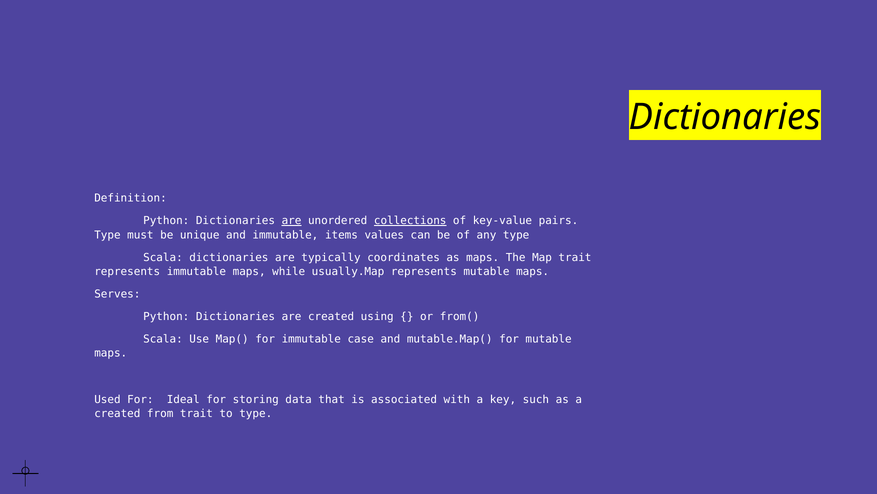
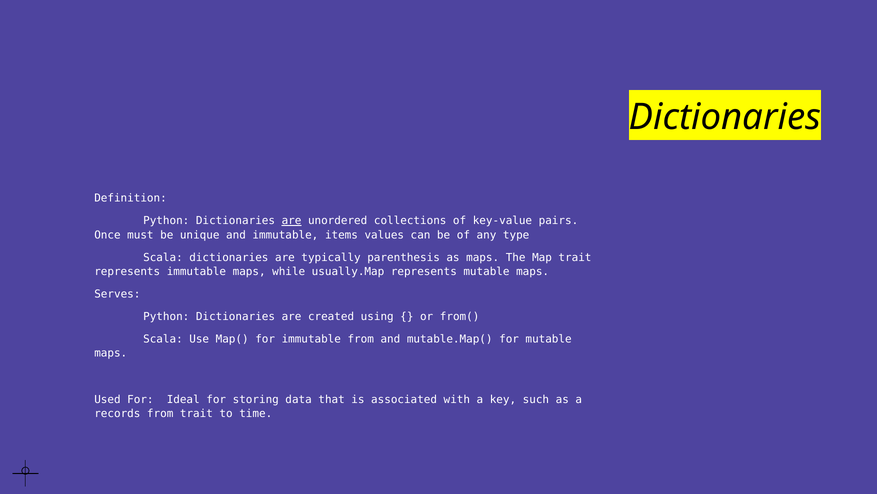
collections underline: present -> none
Type at (107, 235): Type -> Once
coordinates: coordinates -> parenthesis
immutable case: case -> from
created at (117, 413): created -> records
to type: type -> time
